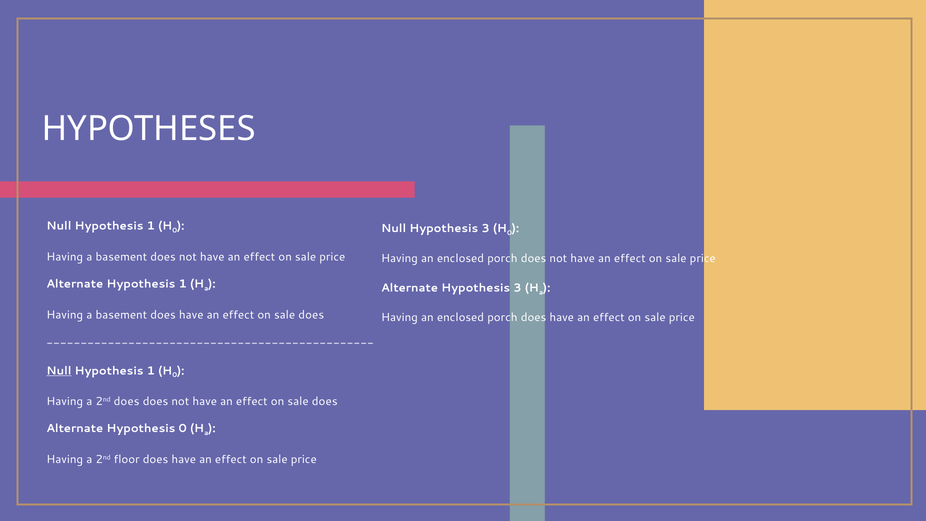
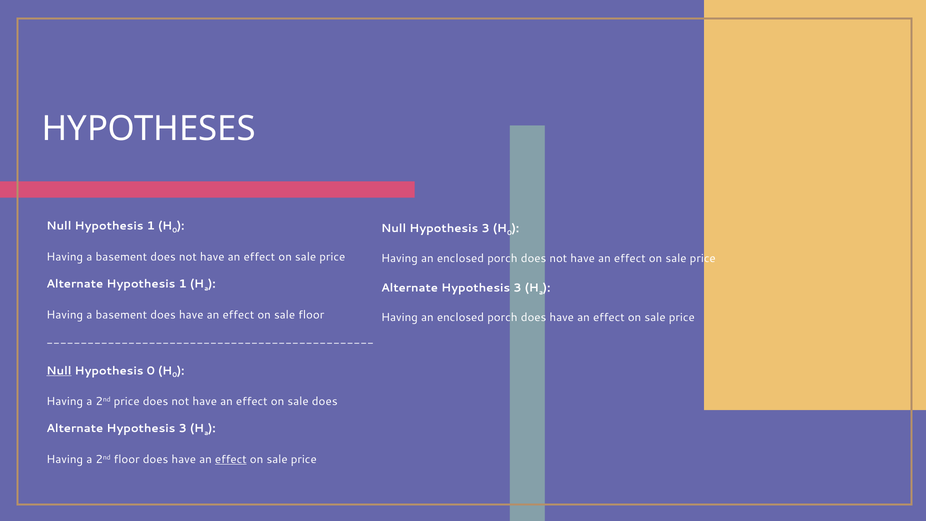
does at (311, 315): does -> floor
1 at (151, 371): 1 -> 0
2nd does: does -> price
0 at (183, 428): 0 -> 3
effect at (231, 459) underline: none -> present
